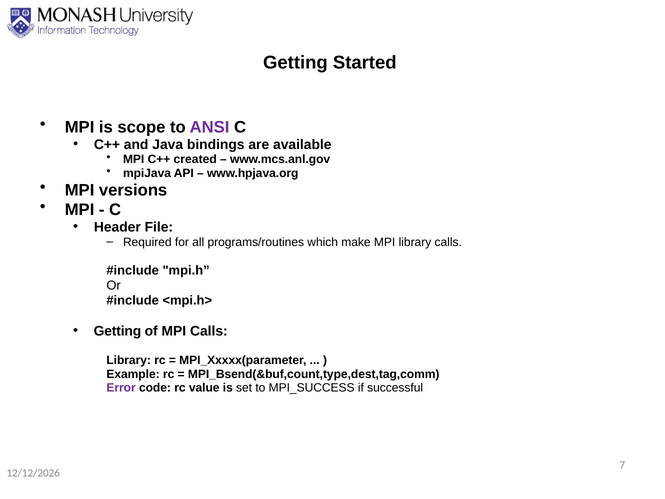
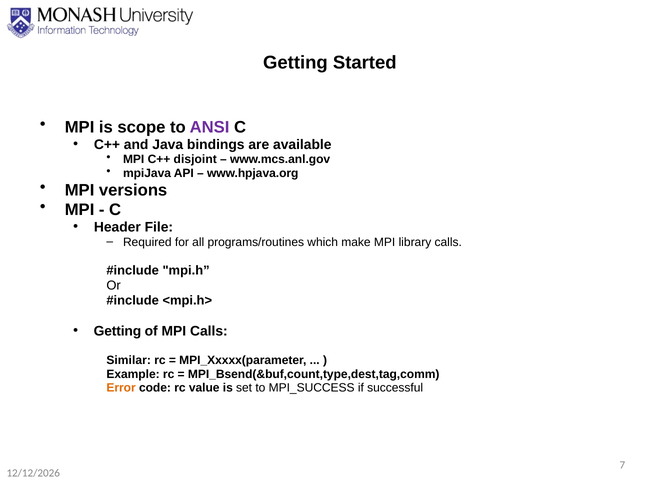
created: created -> disjoint
Library at (129, 360): Library -> Similar
Error colour: purple -> orange
